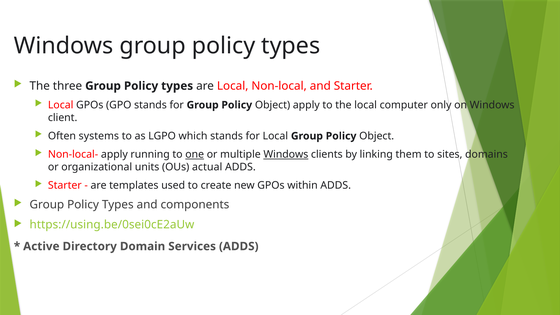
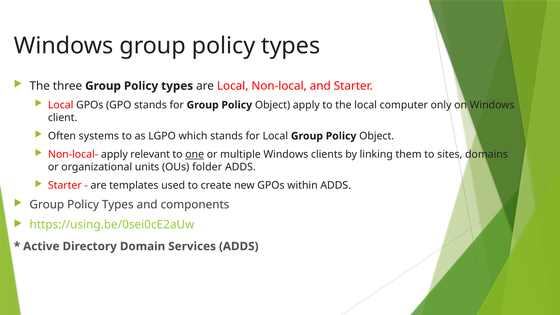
running: running -> relevant
Windows at (286, 154) underline: present -> none
actual: actual -> folder
